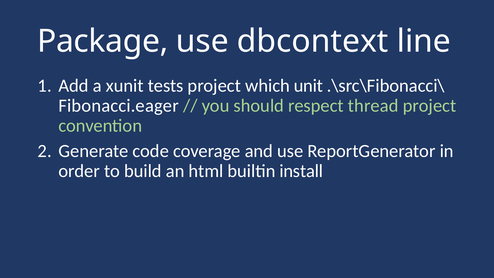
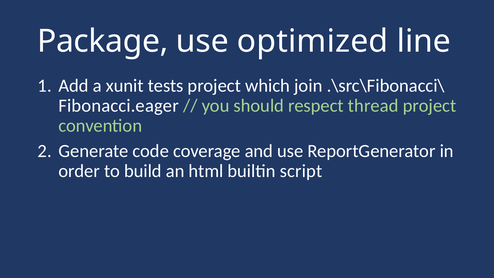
dbcontext: dbcontext -> optimized
unit: unit -> join
install: install -> script
